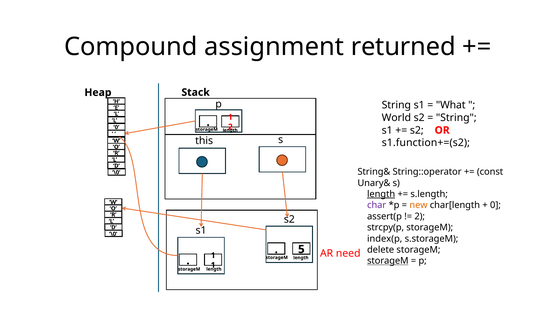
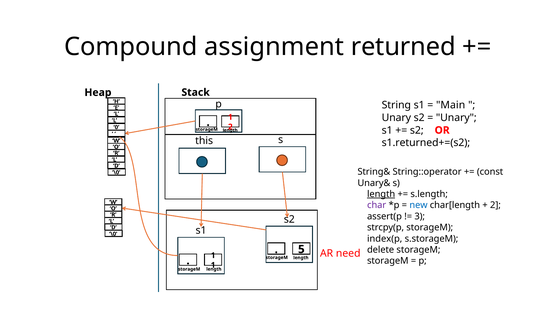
What: What -> Main
World at (396, 118): World -> Unary
String at (456, 118): String -> Unary
s1.function+=(s2: s1.function+=(s2 -> s1.returned+=(s2
new colour: orange -> blue
0 at (495, 205): 0 -> 2
2 at (420, 216): 2 -> 3
storageM at (388, 261) underline: present -> none
